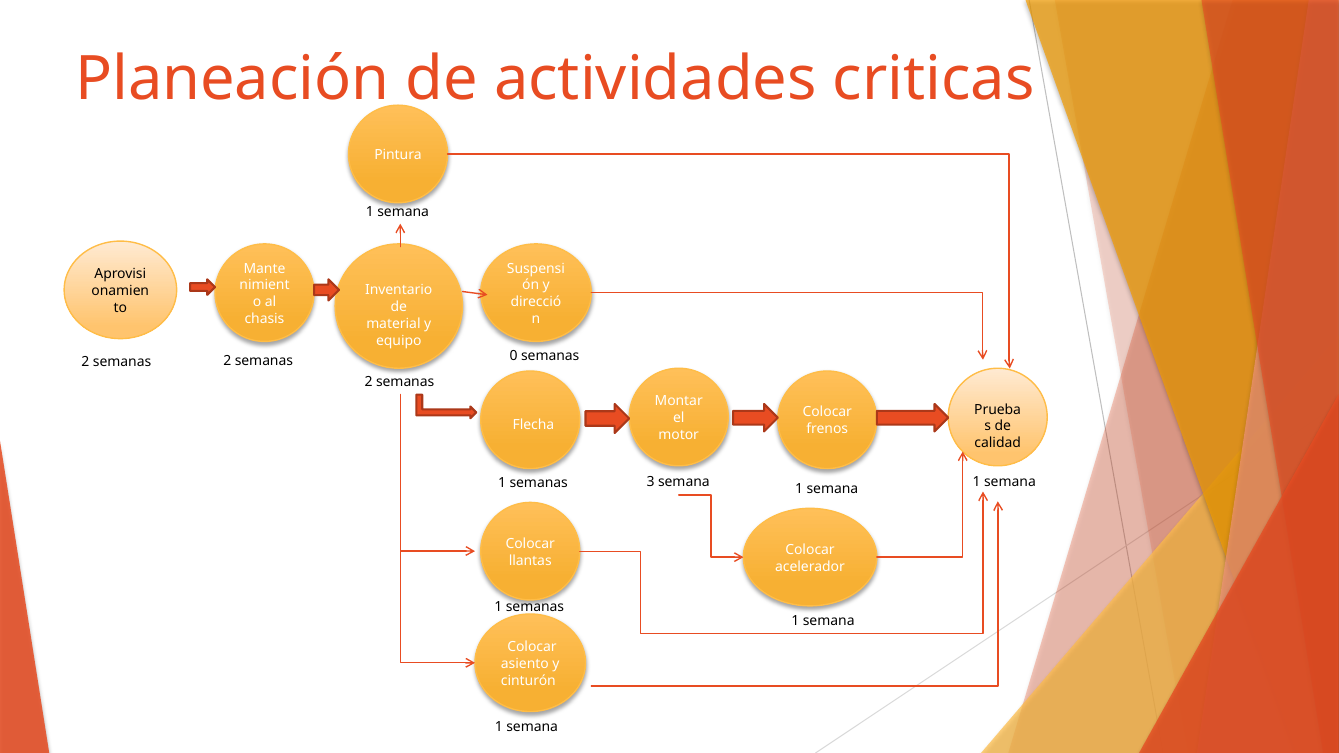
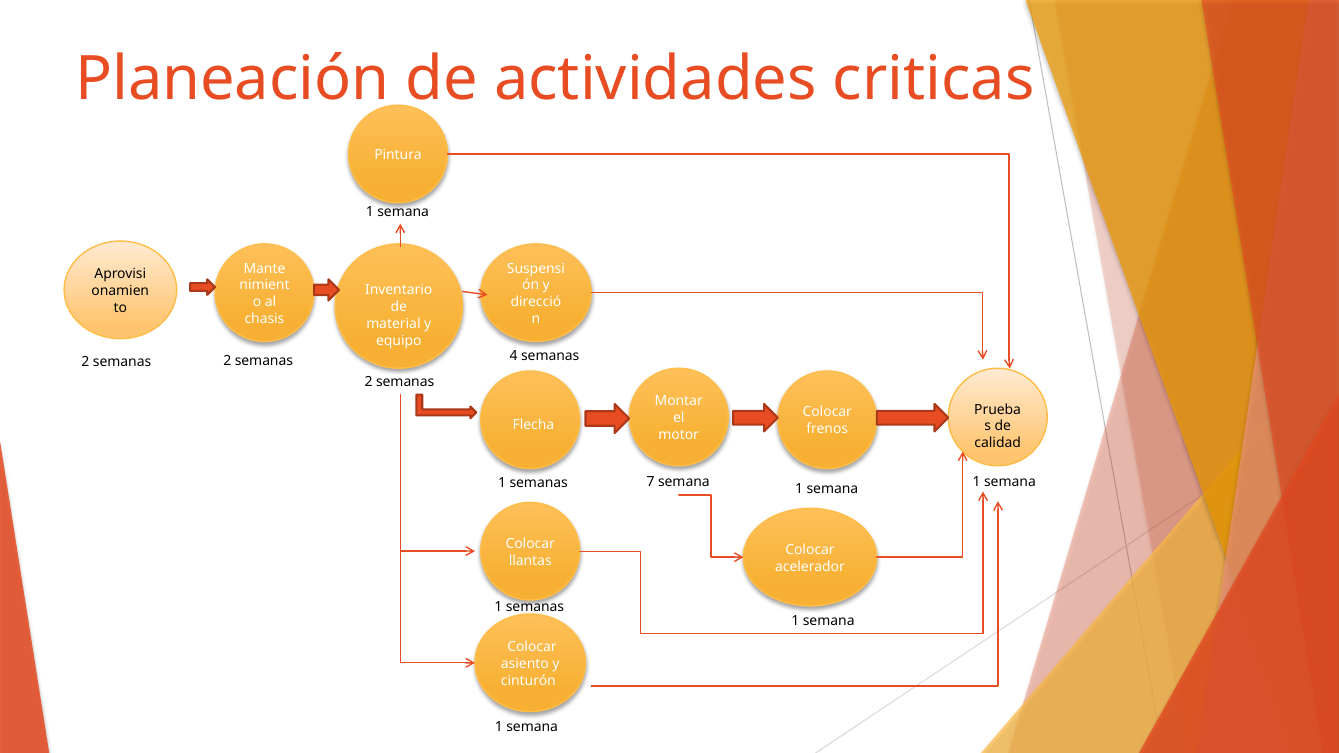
0: 0 -> 4
3: 3 -> 7
